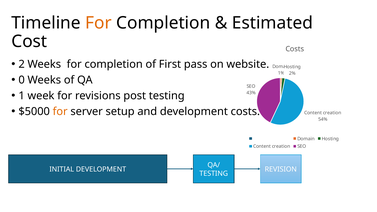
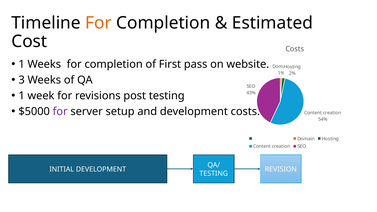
2 at (22, 64): 2 -> 1
0: 0 -> 3
for at (60, 112) colour: orange -> purple
